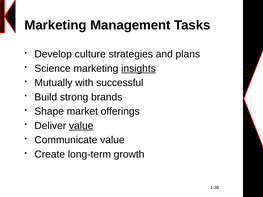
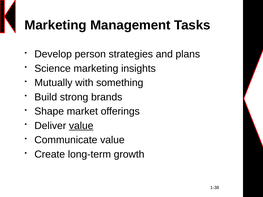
culture: culture -> person
insights underline: present -> none
successful: successful -> something
